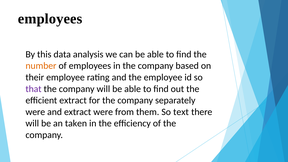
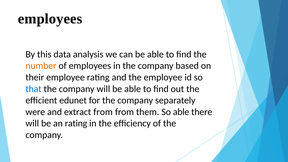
that colour: purple -> blue
efficient extract: extract -> edunet
extract were: were -> from
So text: text -> able
an taken: taken -> rating
